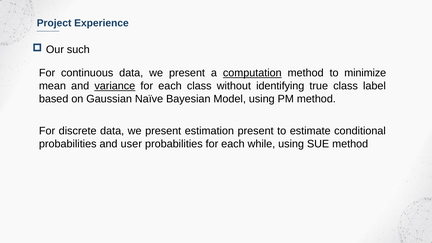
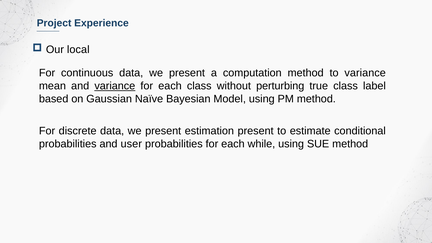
such: such -> local
computation underline: present -> none
to minimize: minimize -> variance
identifying: identifying -> perturbing
